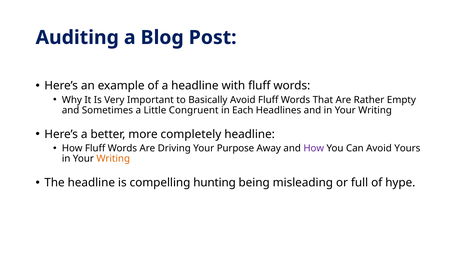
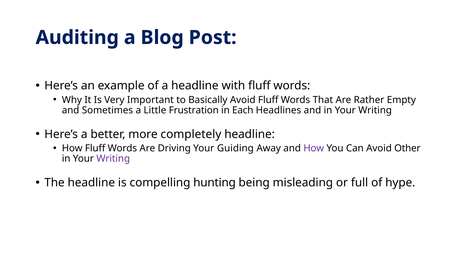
Congruent: Congruent -> Frustration
Purpose: Purpose -> Guiding
Yours: Yours -> Other
Writing at (113, 159) colour: orange -> purple
